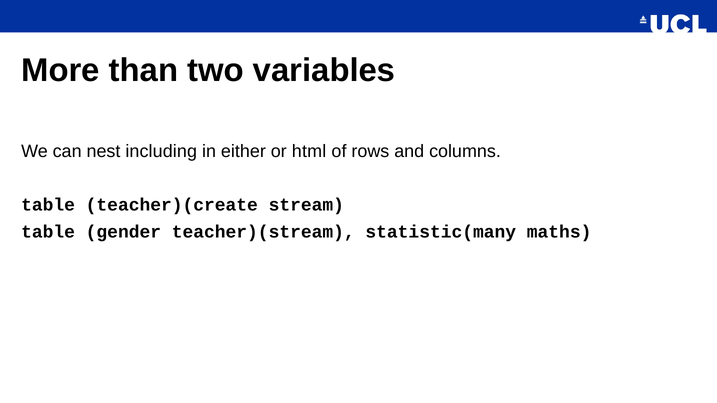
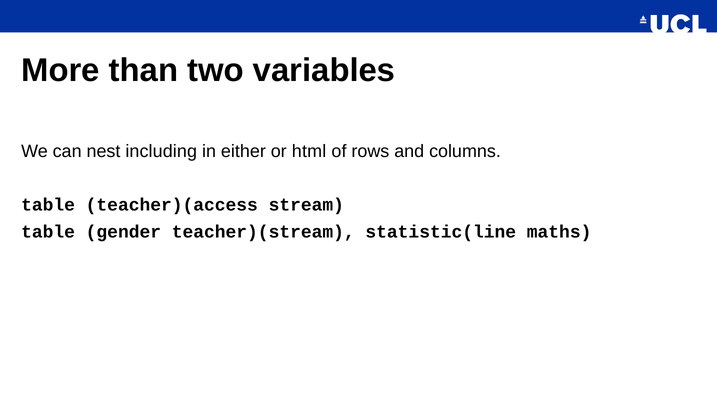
teacher)(create: teacher)(create -> teacher)(access
statistic(many: statistic(many -> statistic(line
